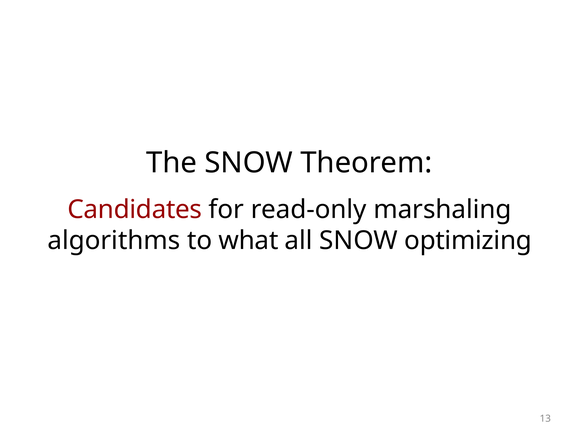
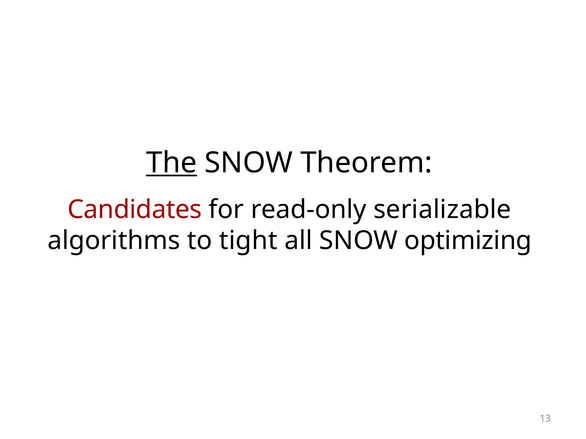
The underline: none -> present
marshaling: marshaling -> serializable
what: what -> tight
